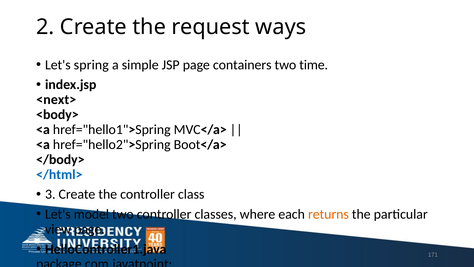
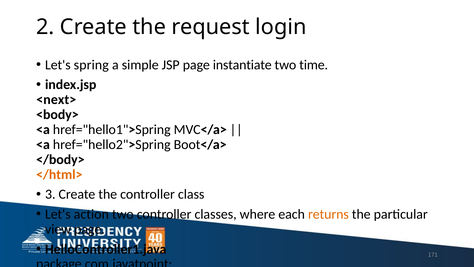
ways: ways -> login
containers: containers -> instantiate
</html> colour: blue -> orange
model: model -> action
